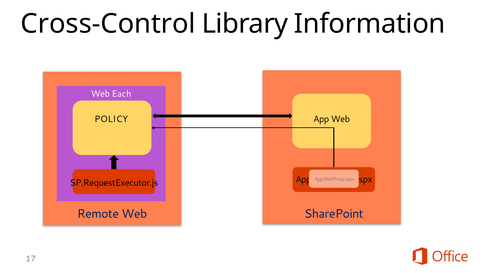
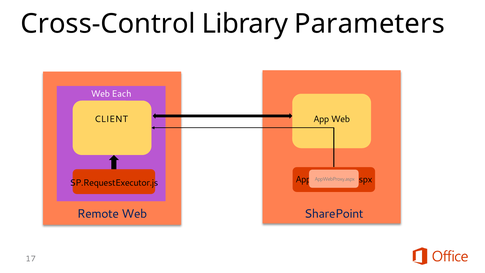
Information: Information -> Parameters
POLICY: POLICY -> CLIENT
